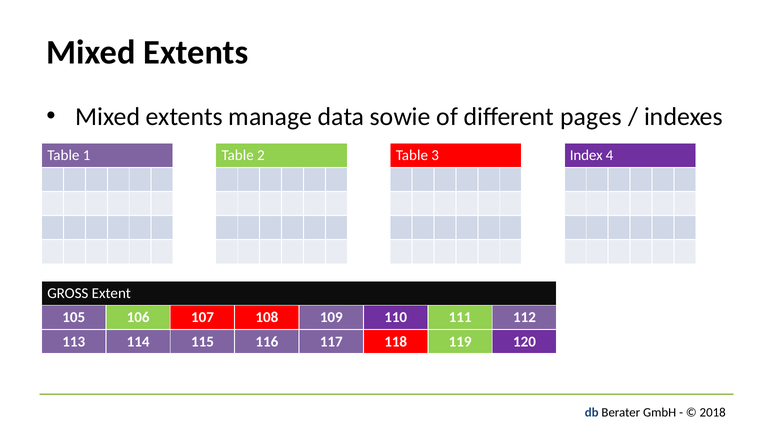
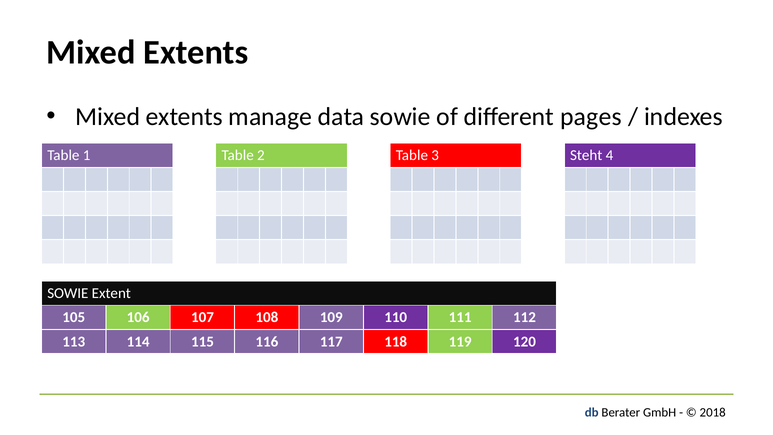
Index: Index -> Steht
GROSS at (68, 293): GROSS -> SOWIE
